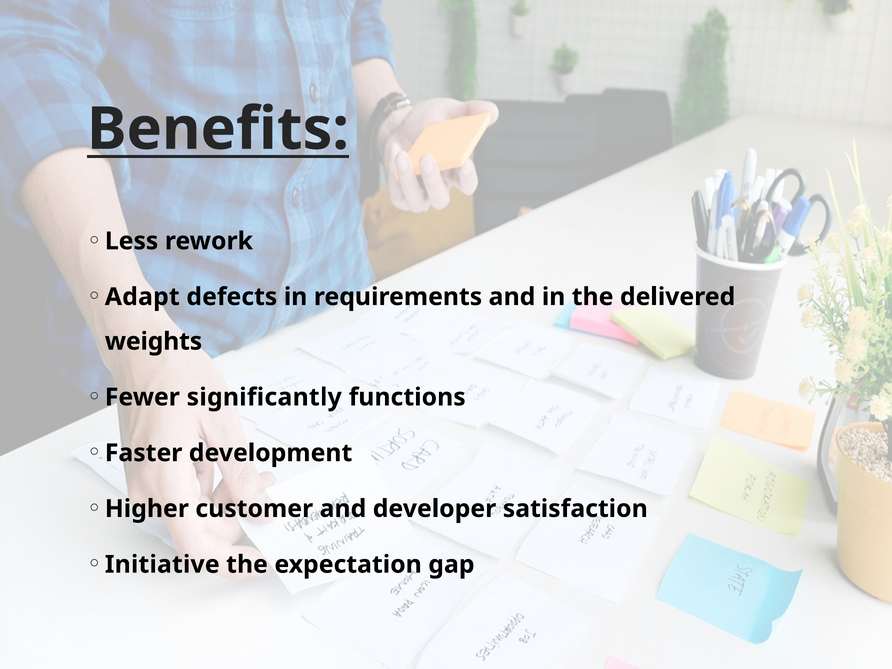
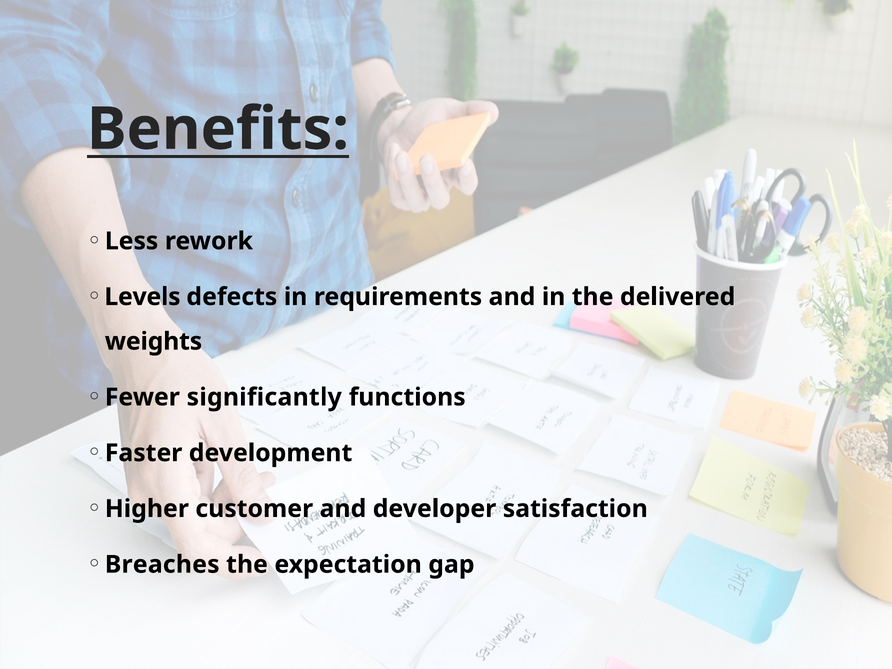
Adapt: Adapt -> Levels
Initiative: Initiative -> Breaches
